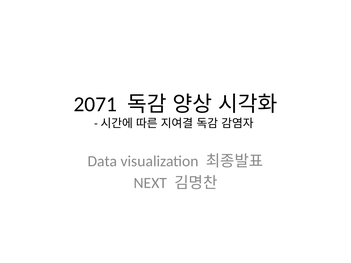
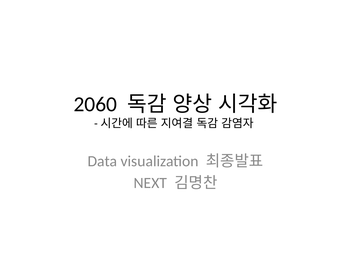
2071: 2071 -> 2060
